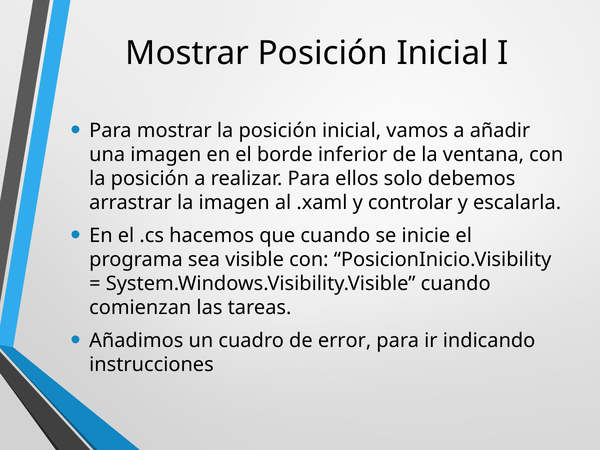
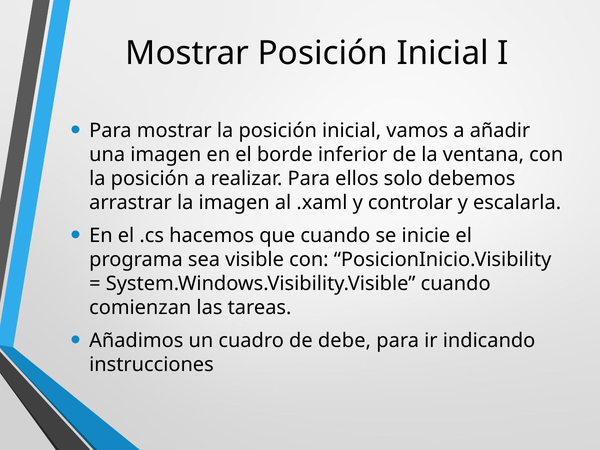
error: error -> debe
